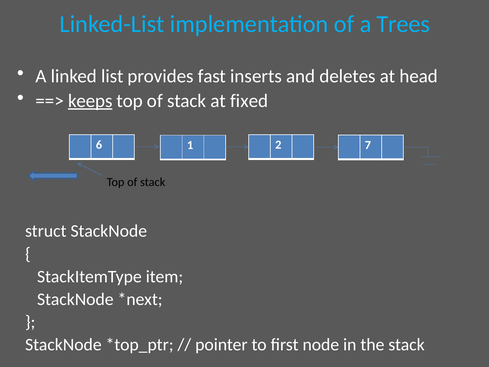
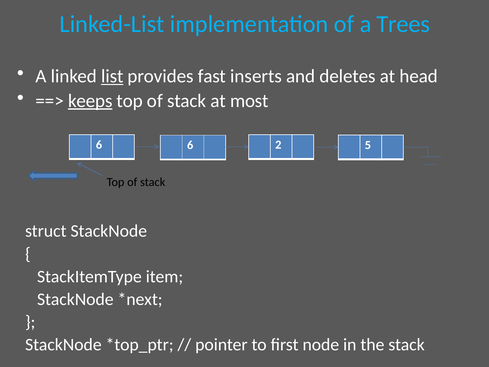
list underline: none -> present
fixed: fixed -> most
6 1: 1 -> 6
7: 7 -> 5
